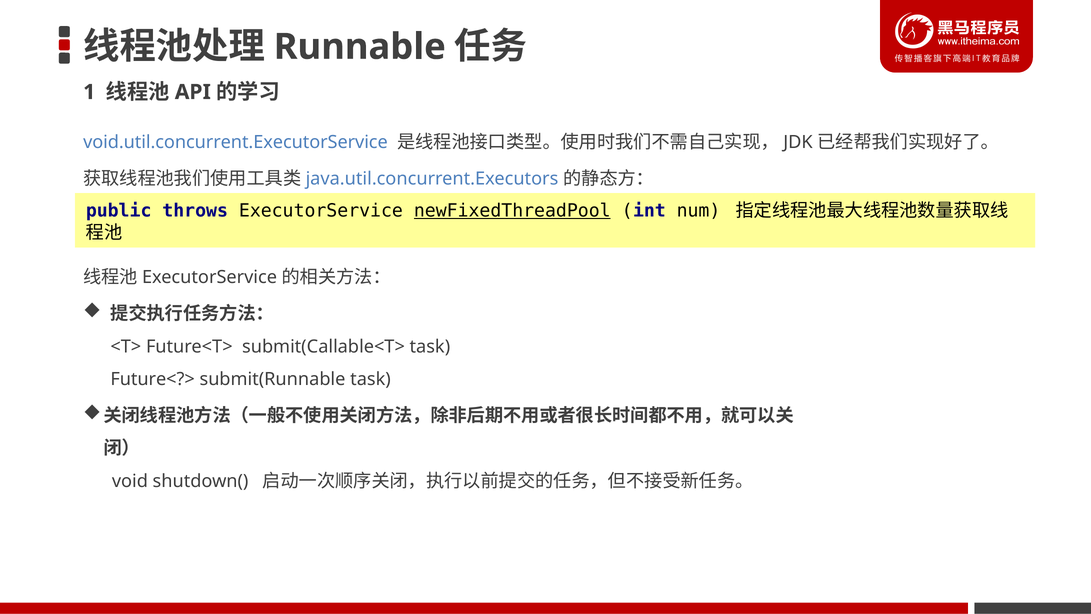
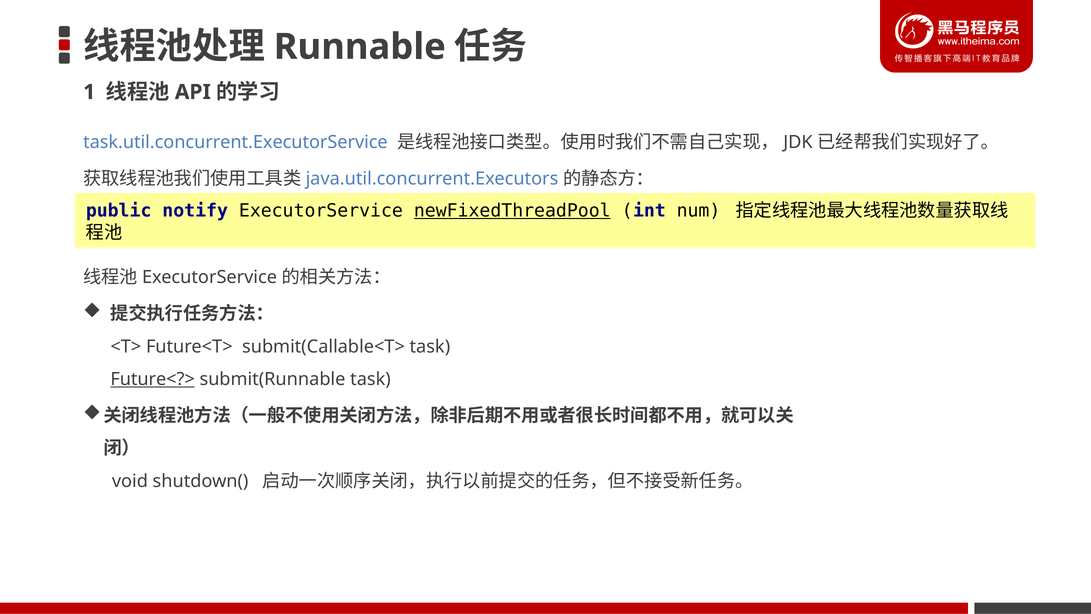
void.util.concurrent.ExecutorService: void.util.concurrent.ExecutorService -> task.util.concurrent.ExecutorService
throws: throws -> notify
Future<?> underline: none -> present
